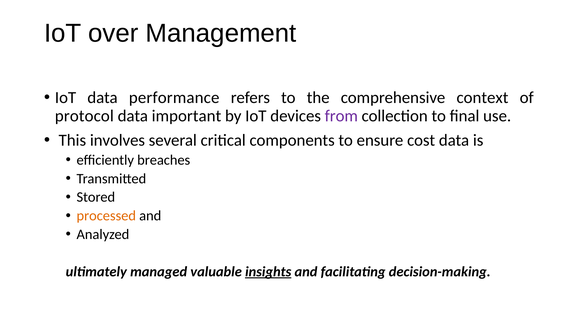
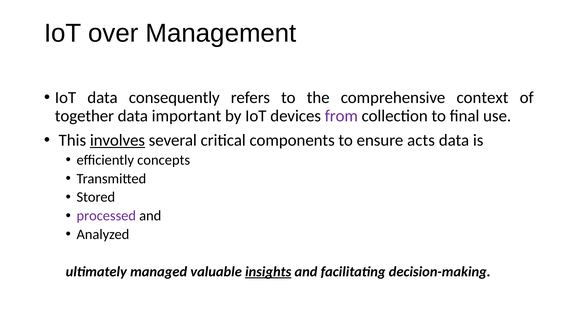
performance: performance -> consequently
protocol: protocol -> together
involves underline: none -> present
cost: cost -> acts
breaches: breaches -> concepts
processed colour: orange -> purple
